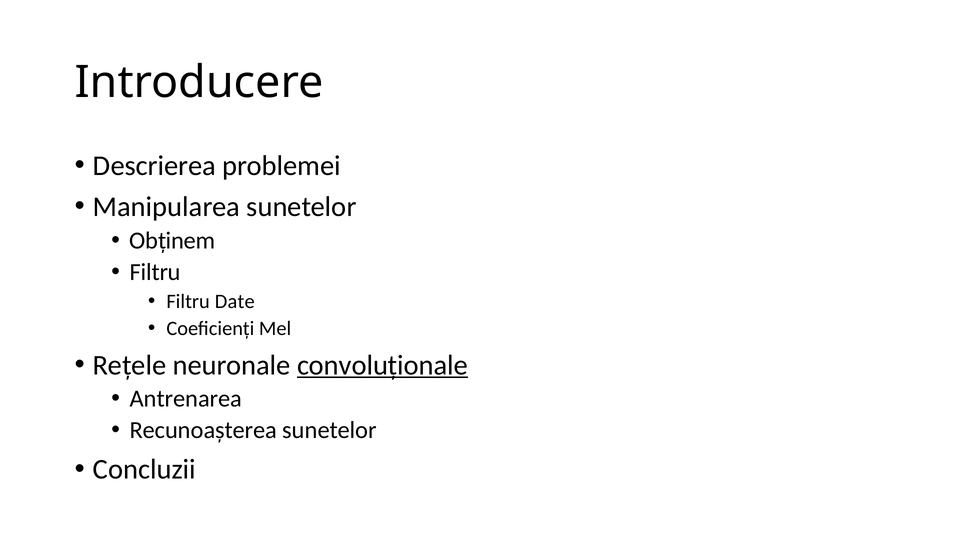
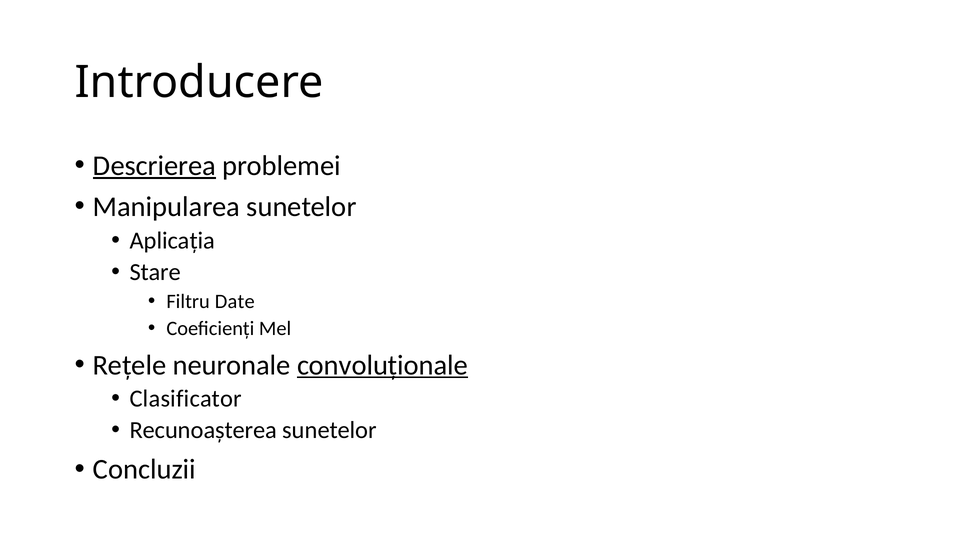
Descrierea underline: none -> present
Obținem: Obținem -> Aplicația
Filtru at (155, 272): Filtru -> Stare
Antrenarea: Antrenarea -> Clasificator
